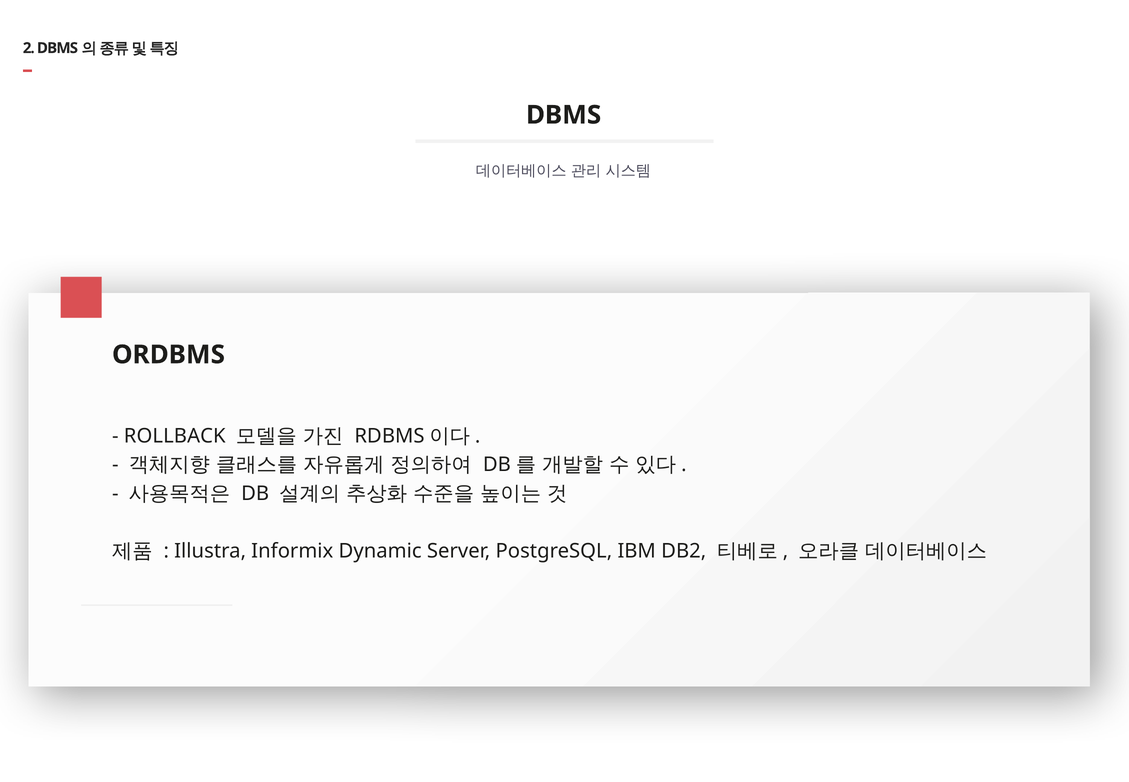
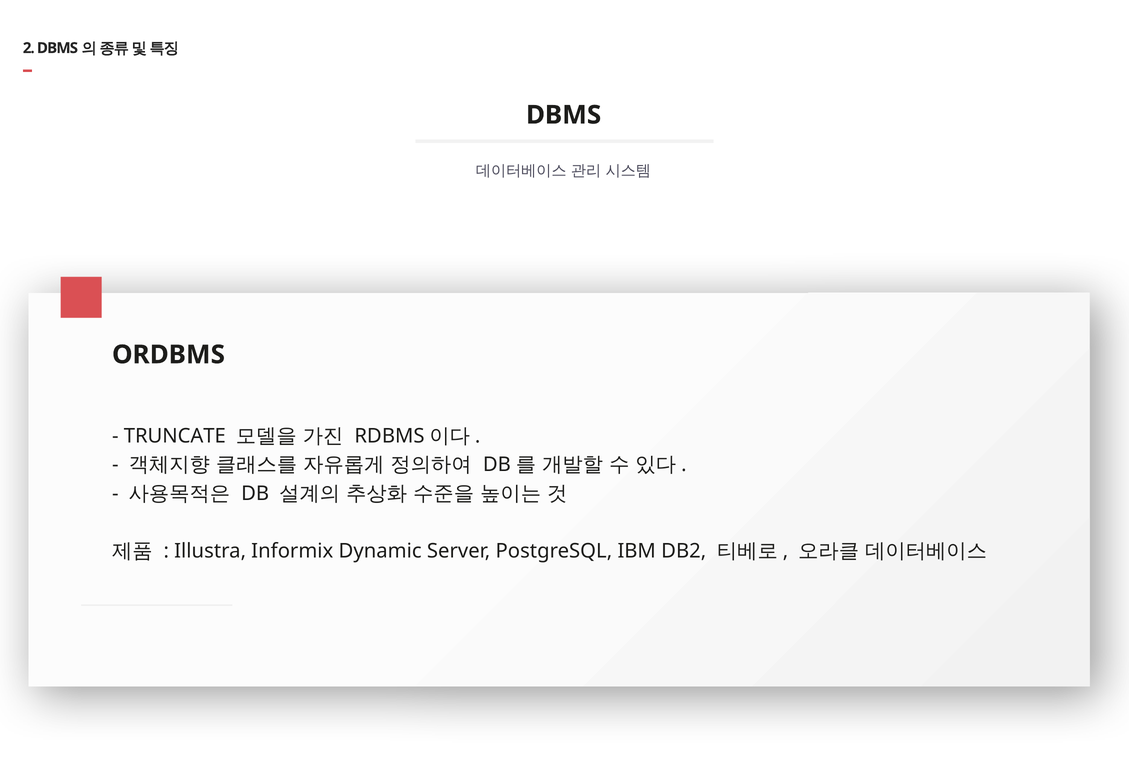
ROLLBACK: ROLLBACK -> TRUNCATE
